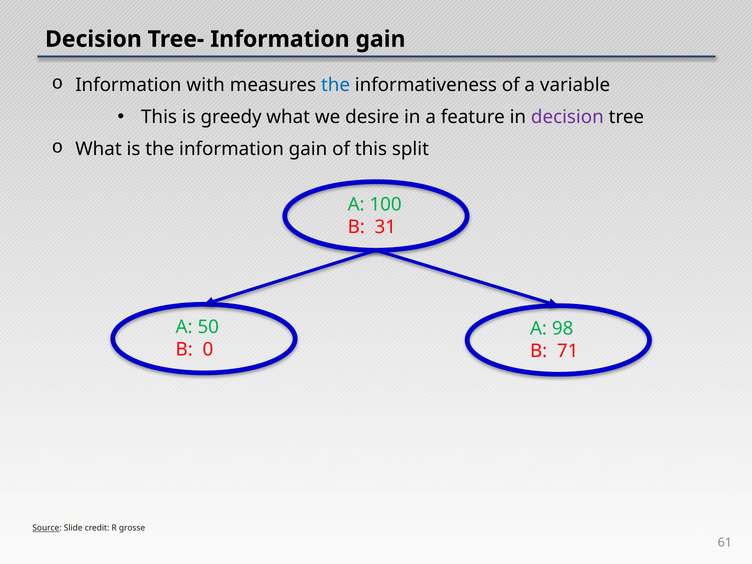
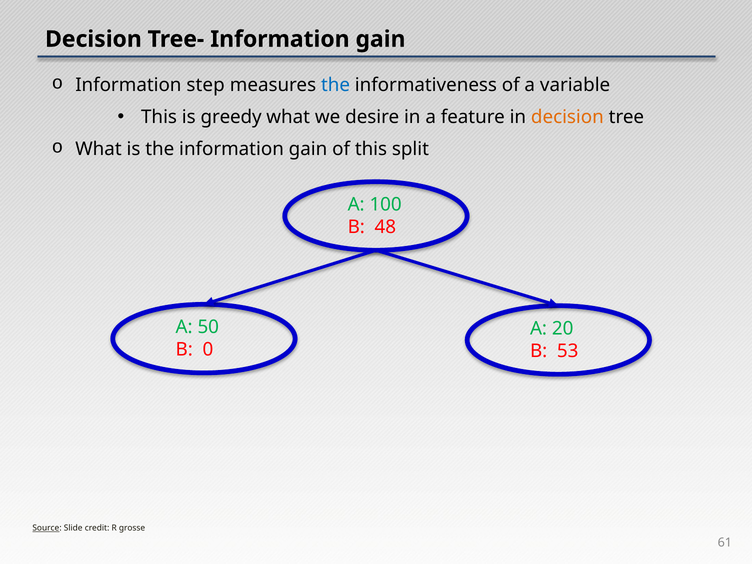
with: with -> step
decision at (567, 117) colour: purple -> orange
31: 31 -> 48
98: 98 -> 20
71: 71 -> 53
